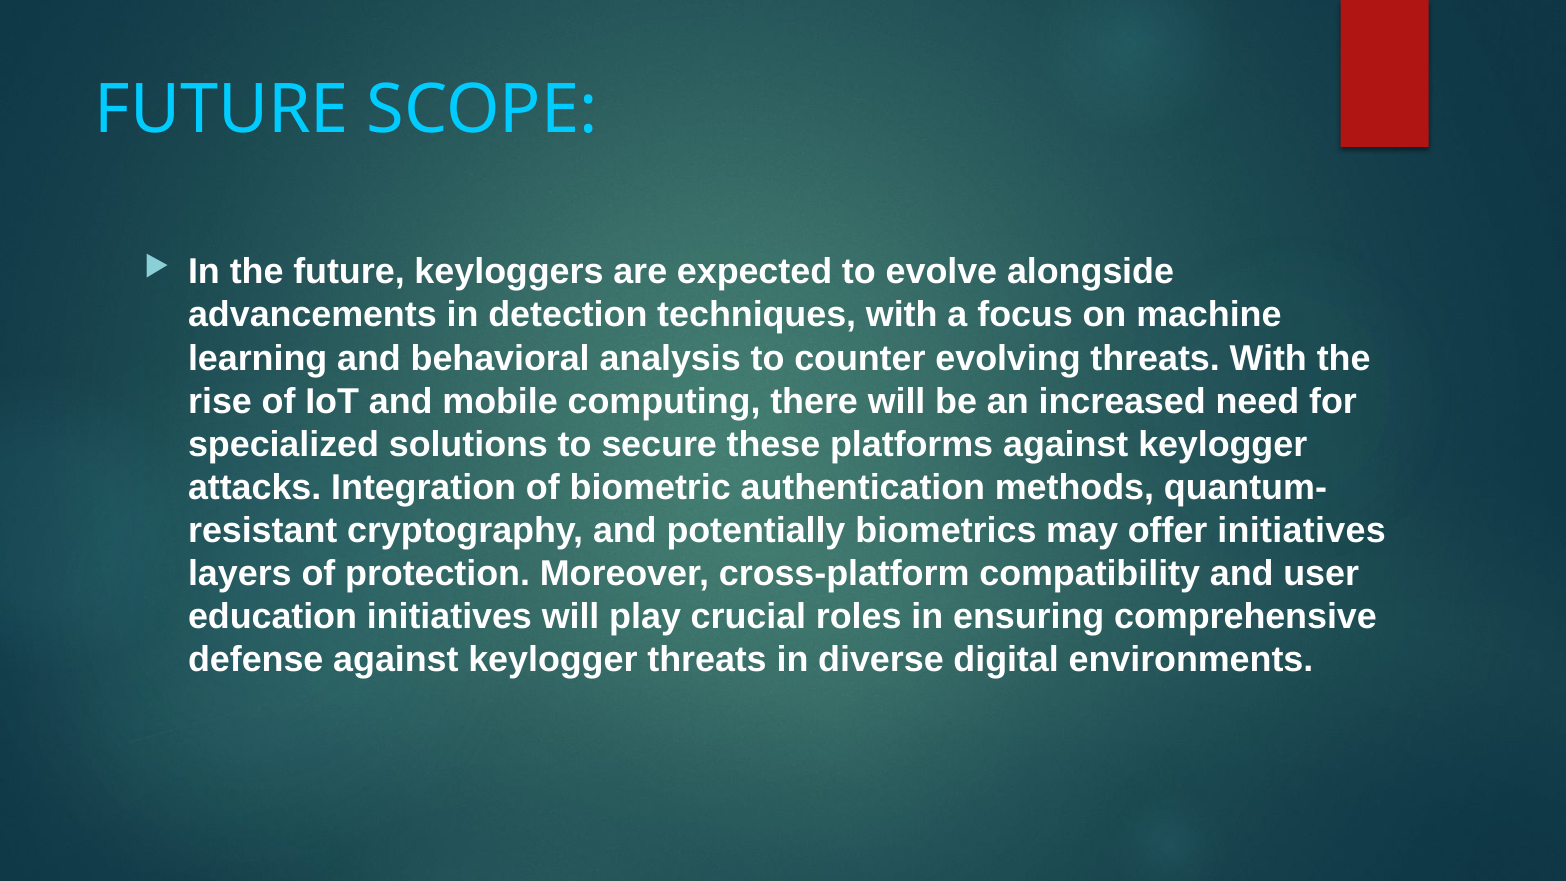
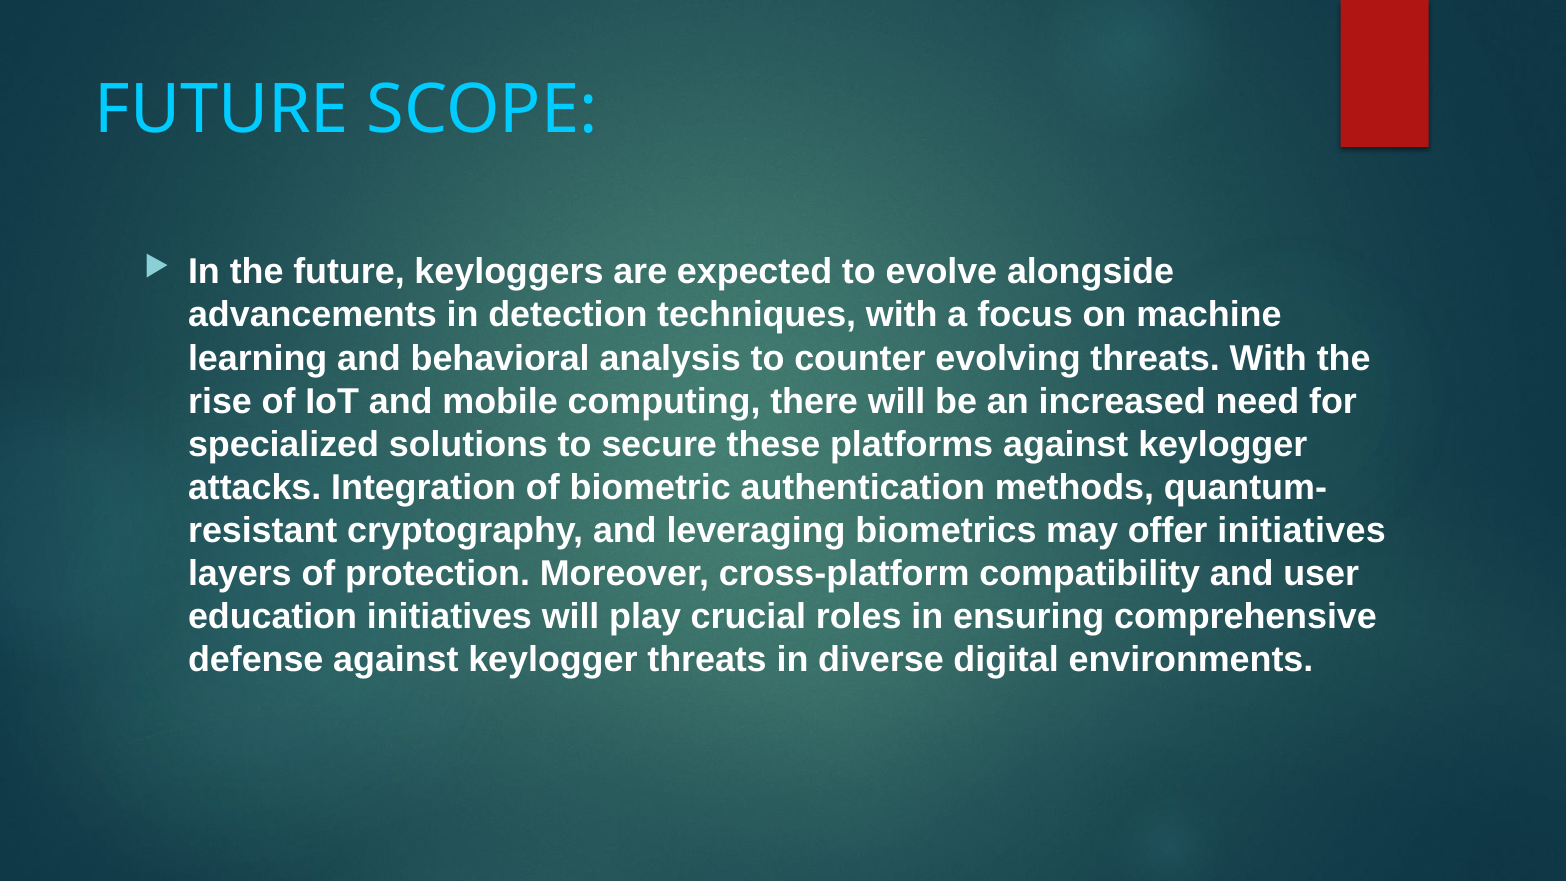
potentially: potentially -> leveraging
